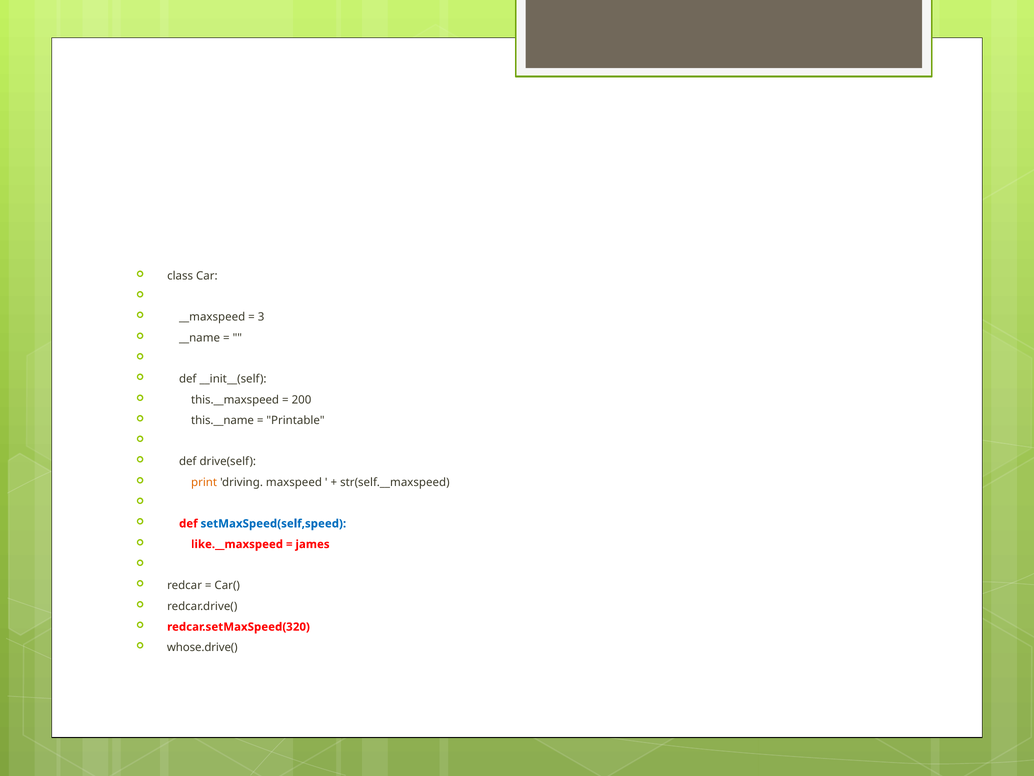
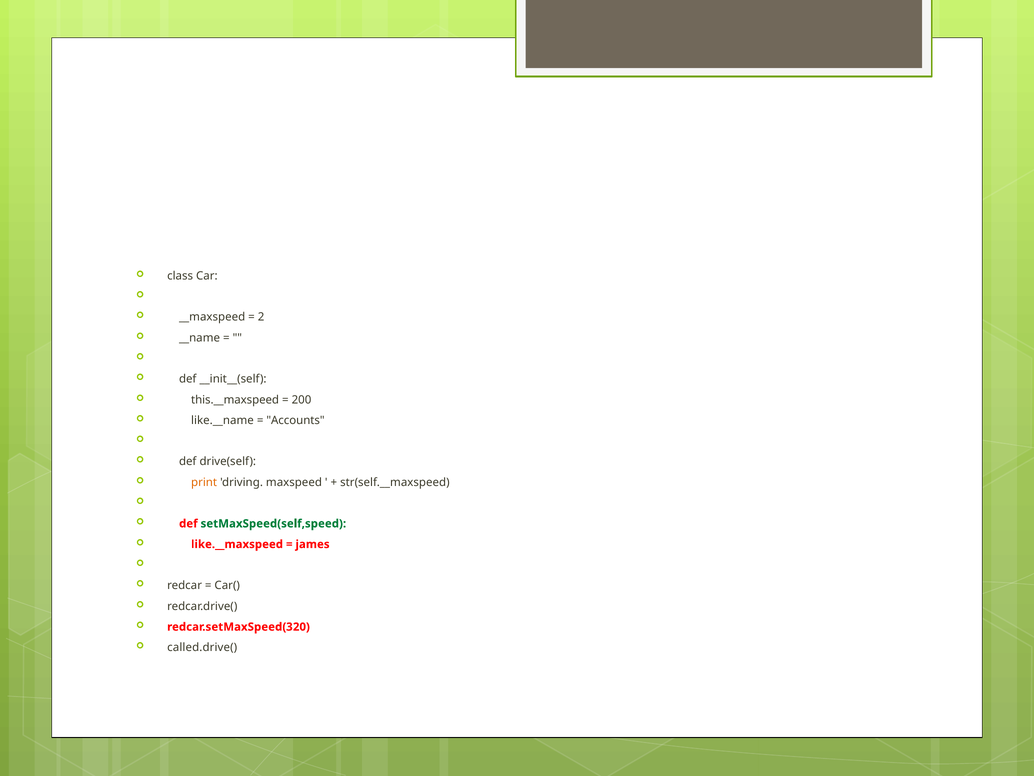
3: 3 -> 2
this.__name: this.__name -> like.__name
Printable: Printable -> Accounts
setMaxSpeed(self,speed colour: blue -> green
whose.drive(: whose.drive( -> called.drive(
